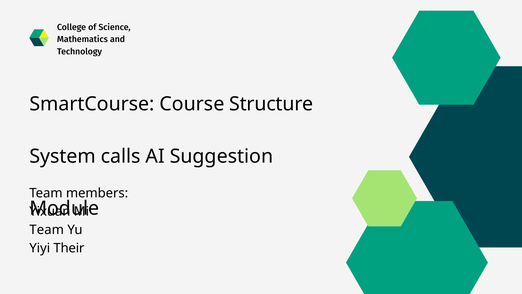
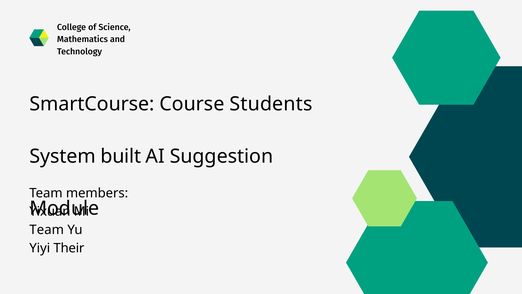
Structure: Structure -> Students
calls: calls -> built
